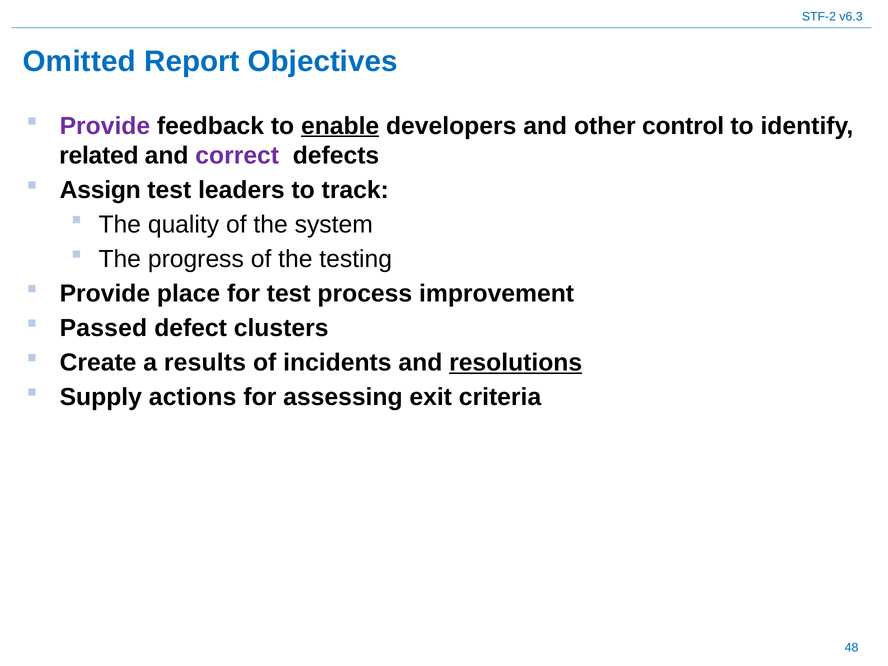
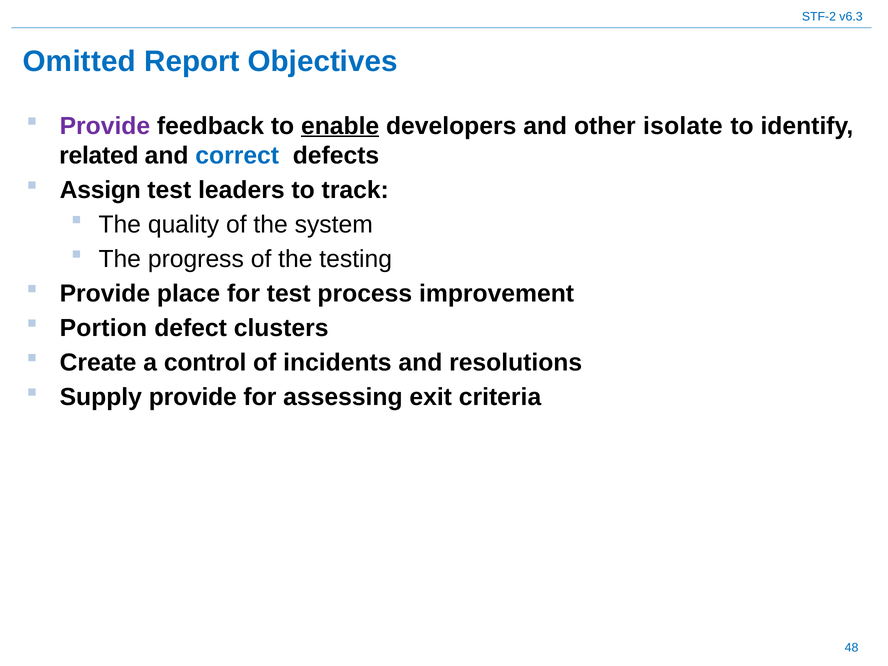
control: control -> isolate
correct colour: purple -> blue
Passed: Passed -> Portion
results: results -> control
resolutions underline: present -> none
Supply actions: actions -> provide
